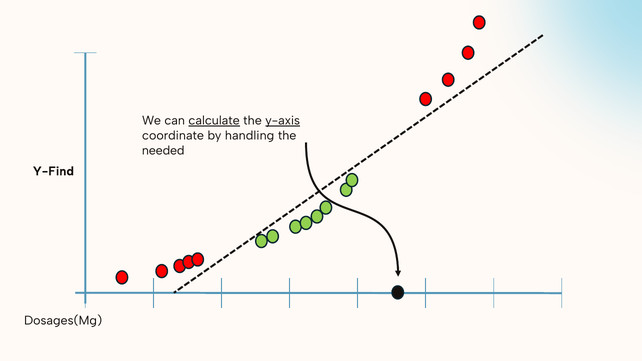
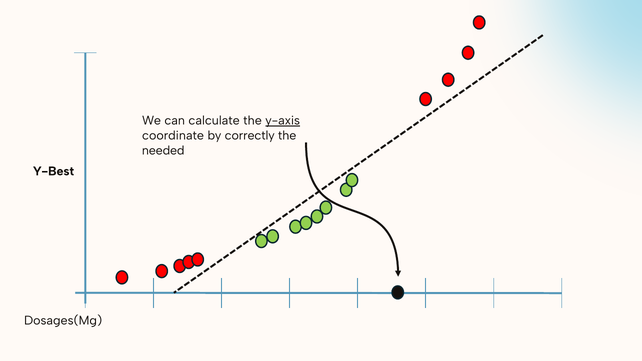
calculate underline: present -> none
handling: handling -> correctly
Y-Find: Y-Find -> Y-Best
